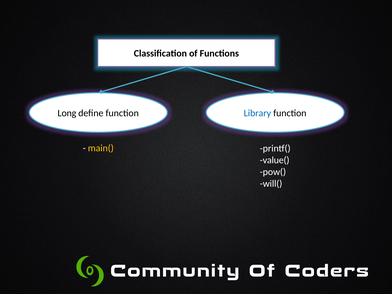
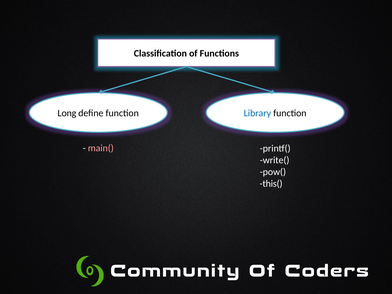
main( colour: yellow -> pink
value(: value( -> write(
will(: will( -> this(
